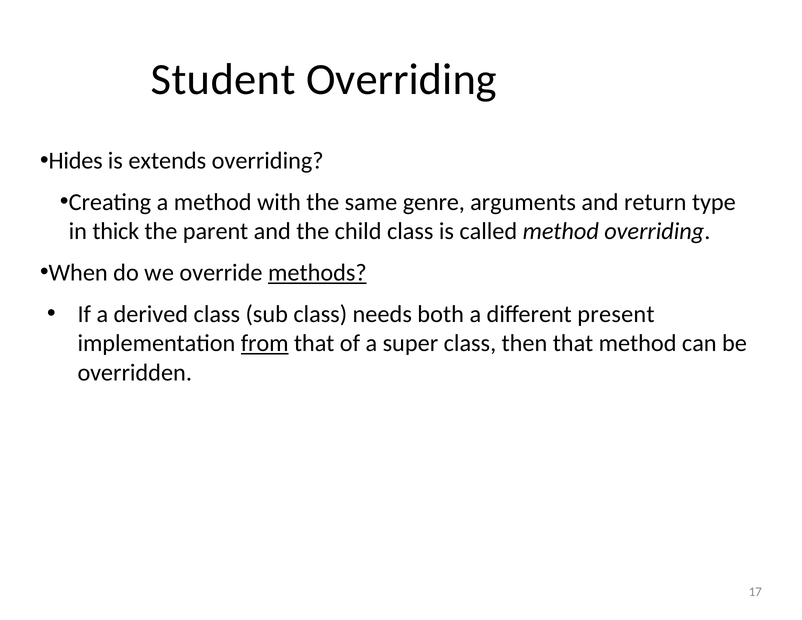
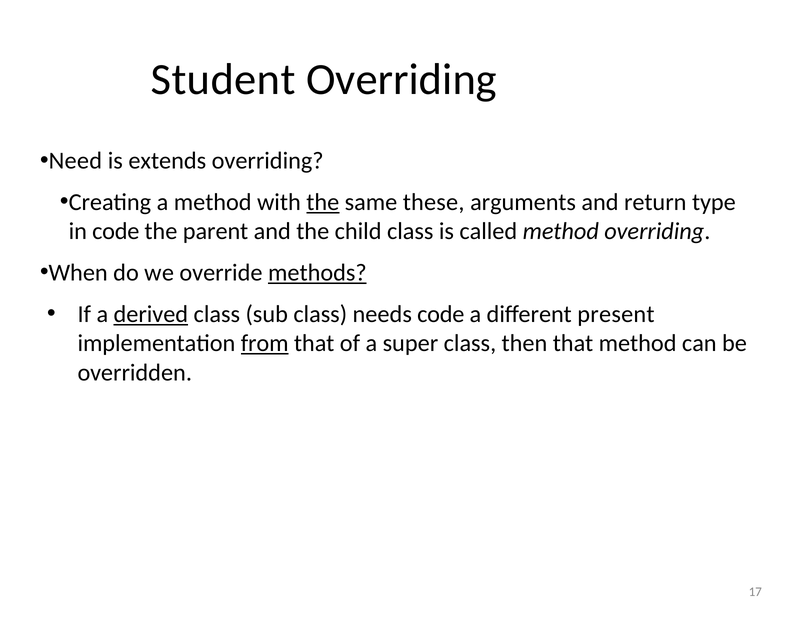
Hides: Hides -> Need
the at (323, 202) underline: none -> present
genre: genre -> these
in thick: thick -> code
derived underline: none -> present
needs both: both -> code
